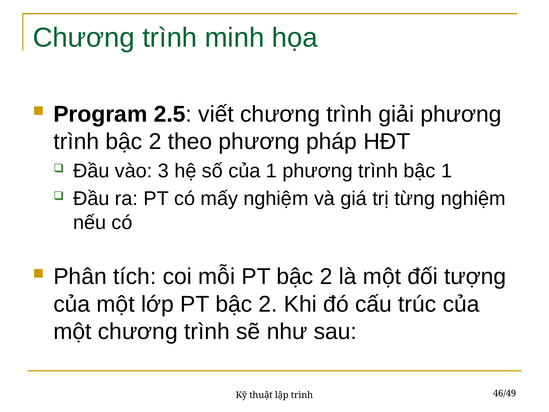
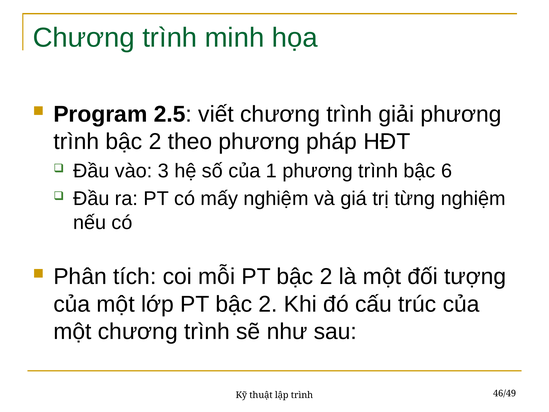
bậc 1: 1 -> 6
